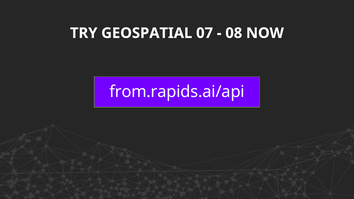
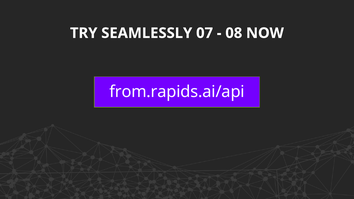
GEOSPATIAL: GEOSPATIAL -> SEAMLESSLY
